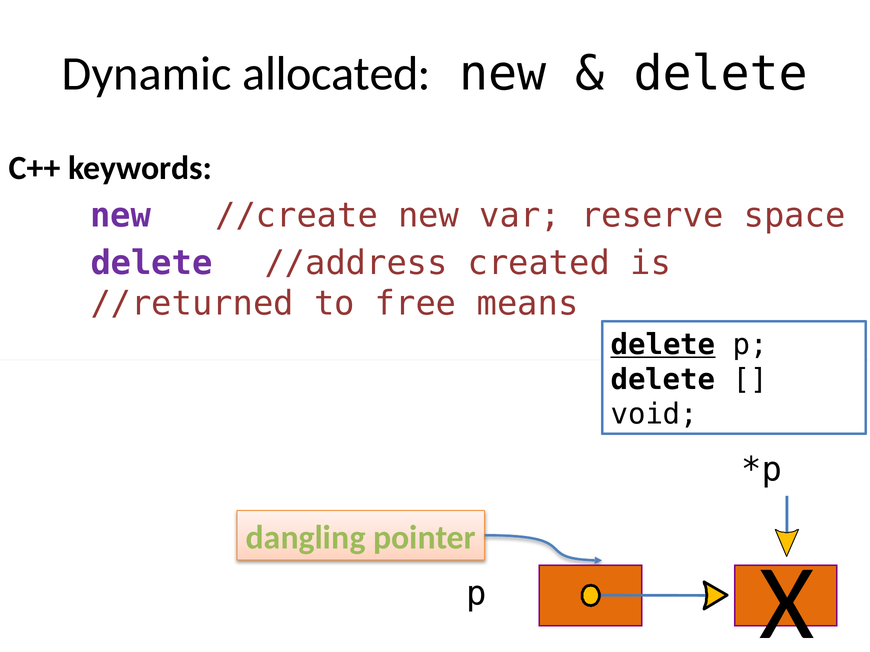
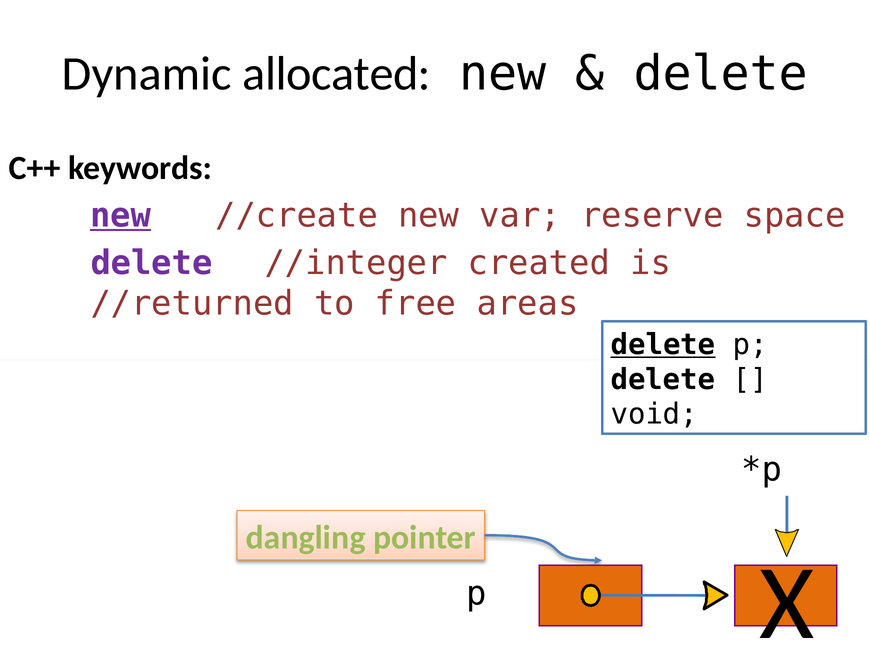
new at (121, 216) underline: none -> present
//address: //address -> //integer
means: means -> areas
